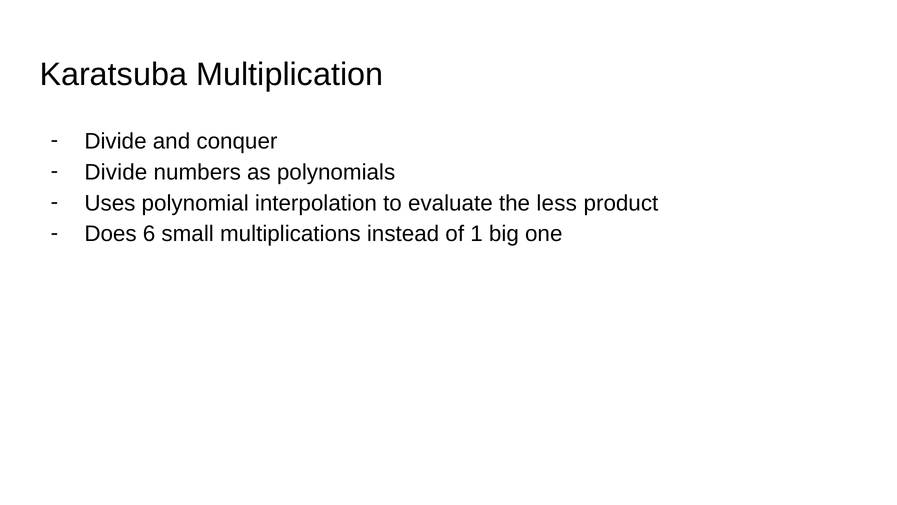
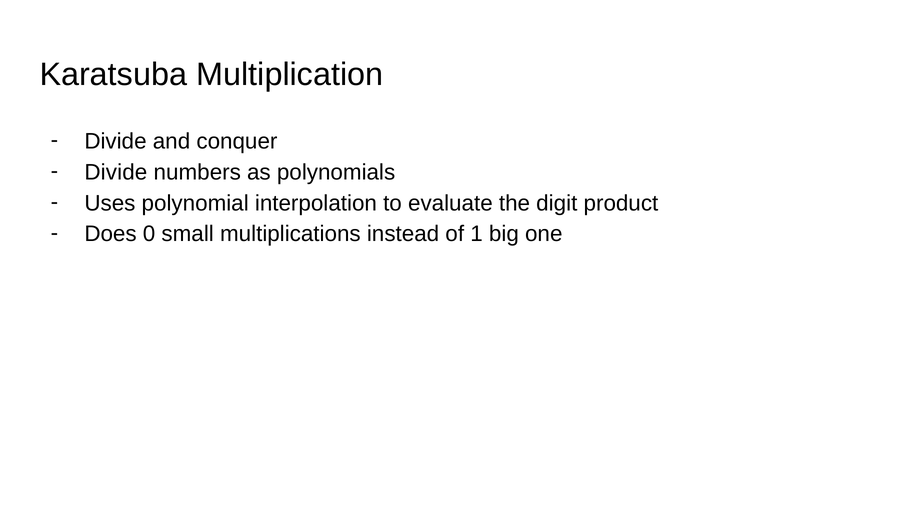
less: less -> digit
6: 6 -> 0
